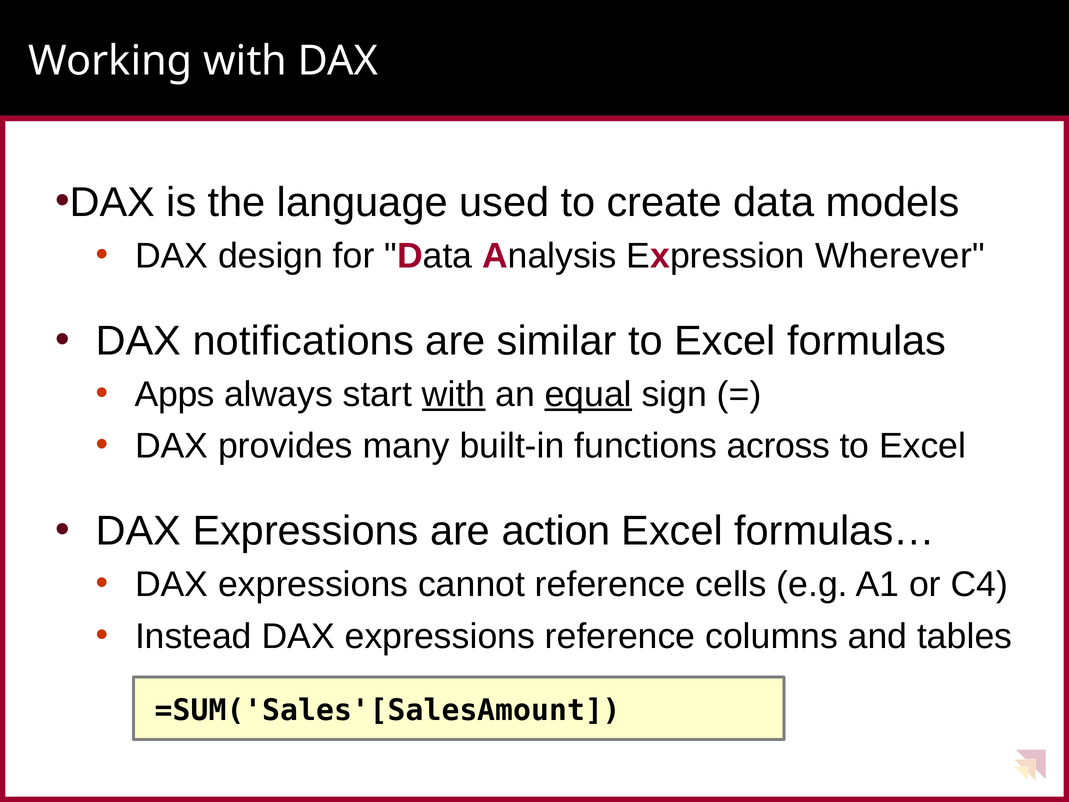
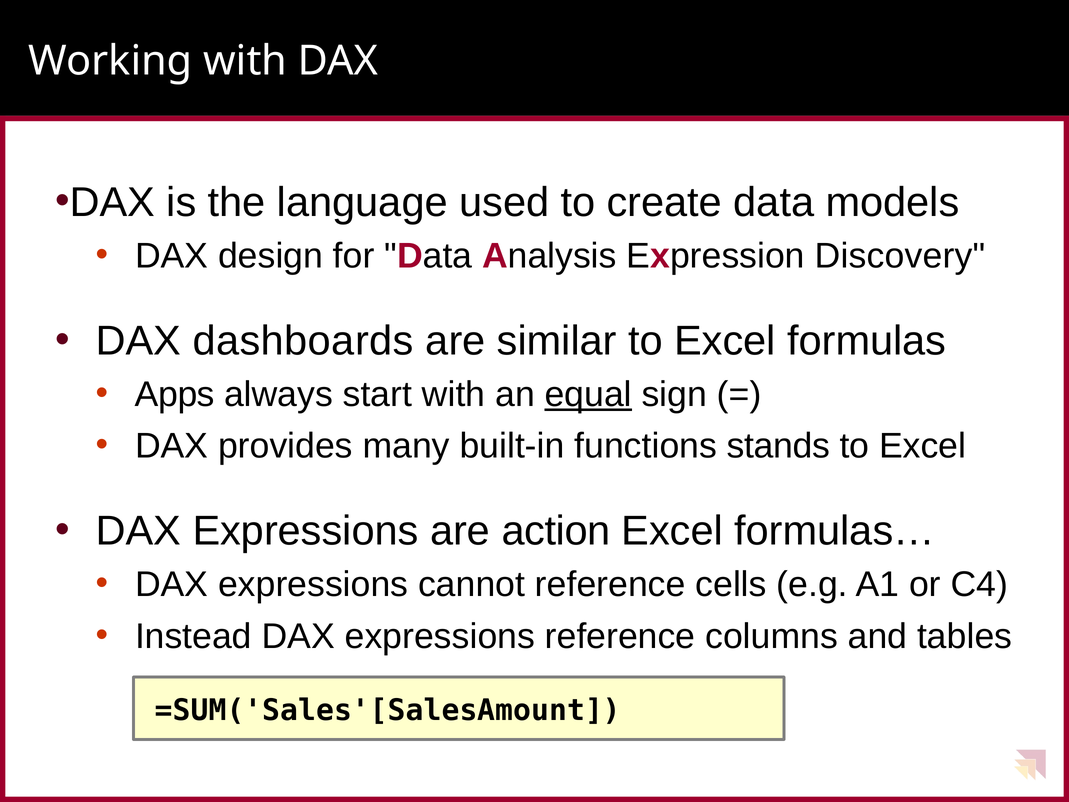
Wherever: Wherever -> Discovery
notifications: notifications -> dashboards
with at (454, 394) underline: present -> none
across: across -> stands
